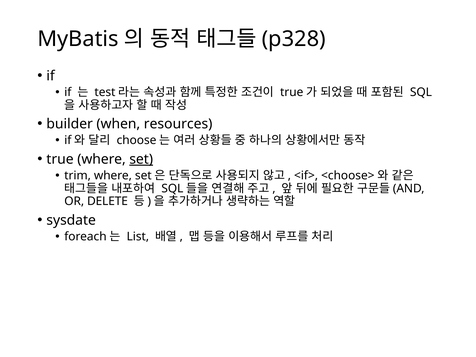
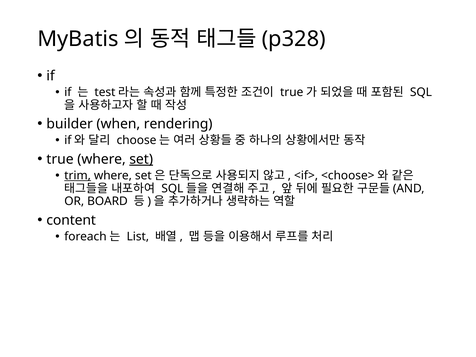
resources: resources -> rendering
trim underline: none -> present
DELETE: DELETE -> BOARD
sysdate: sysdate -> content
